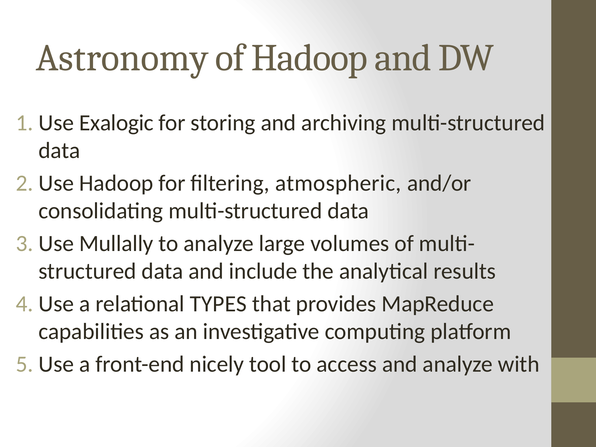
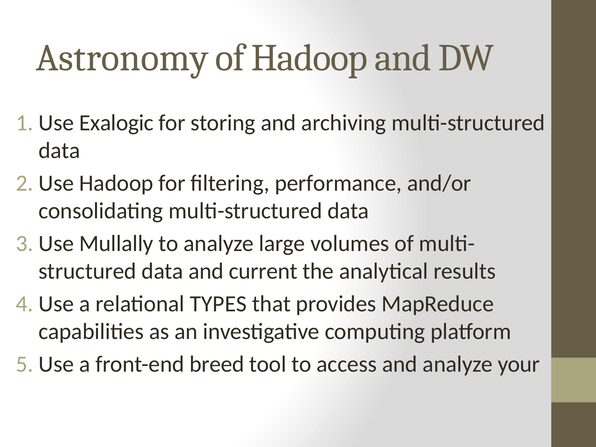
atmospheric: atmospheric -> performance
include: include -> current
nicely: nicely -> breed
with: with -> your
